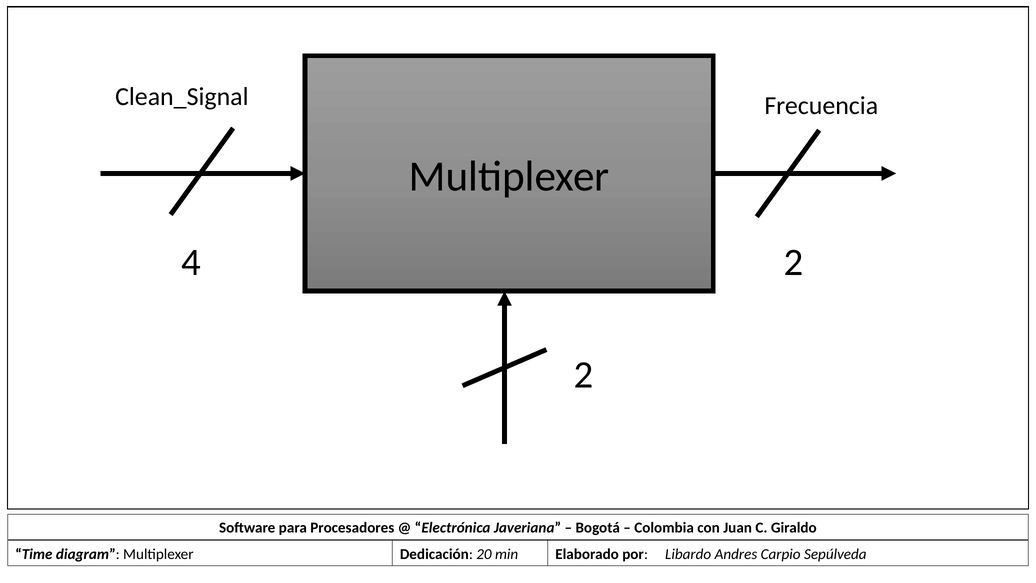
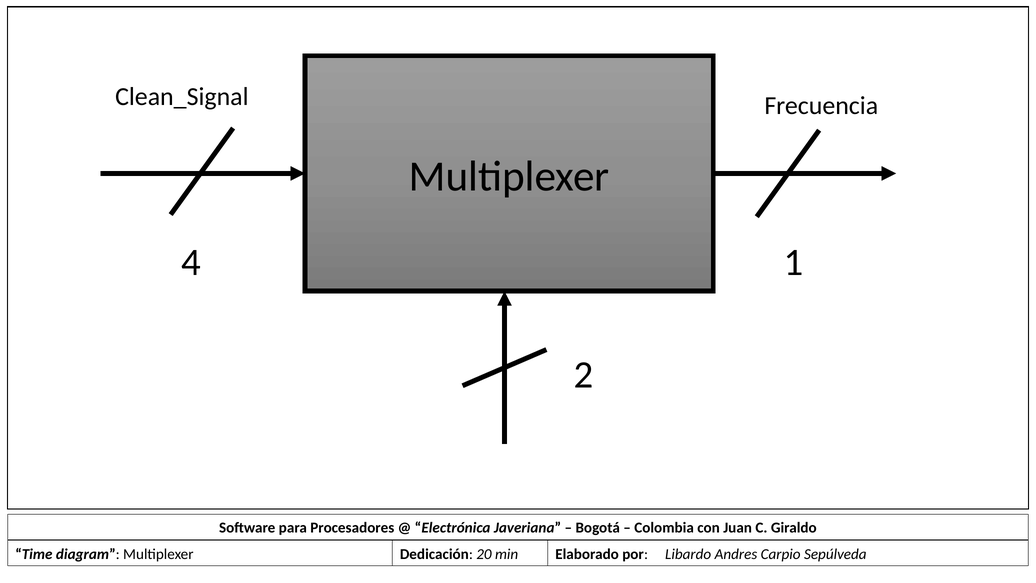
4 2: 2 -> 1
